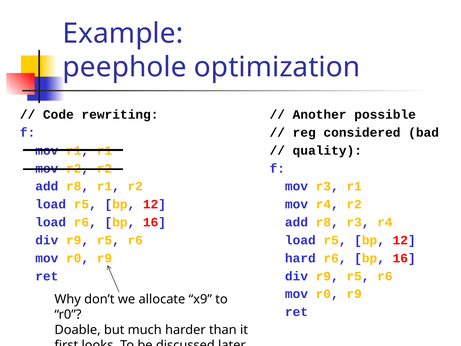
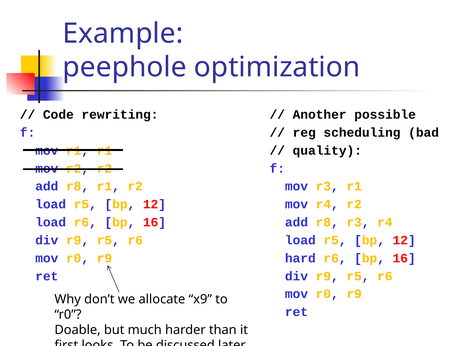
considered: considered -> scheduling
